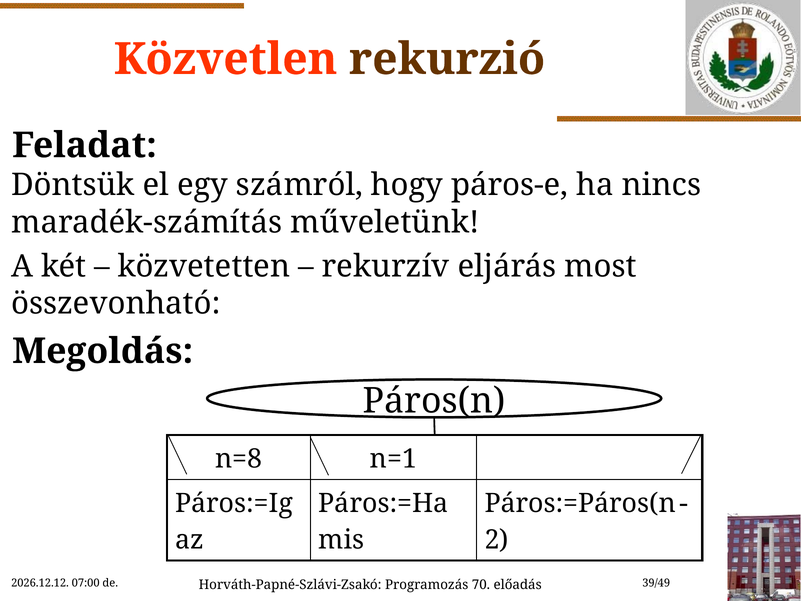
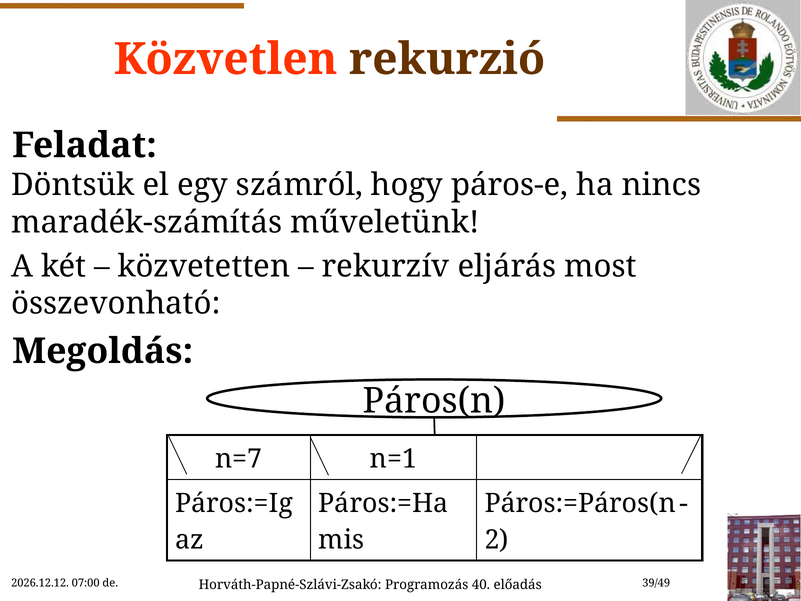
n=8: n=8 -> n=7
70: 70 -> 40
